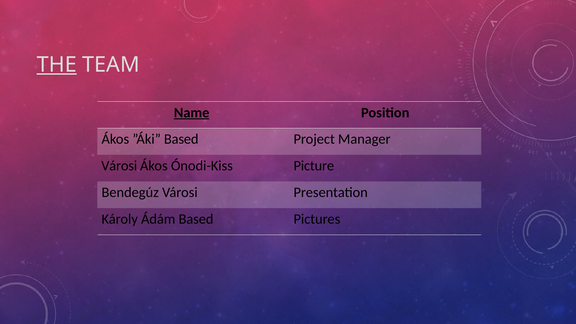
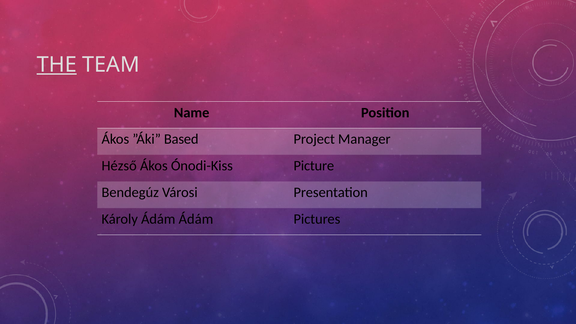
Name underline: present -> none
Városi at (119, 166): Városi -> Hézső
Ádám Based: Based -> Ádám
